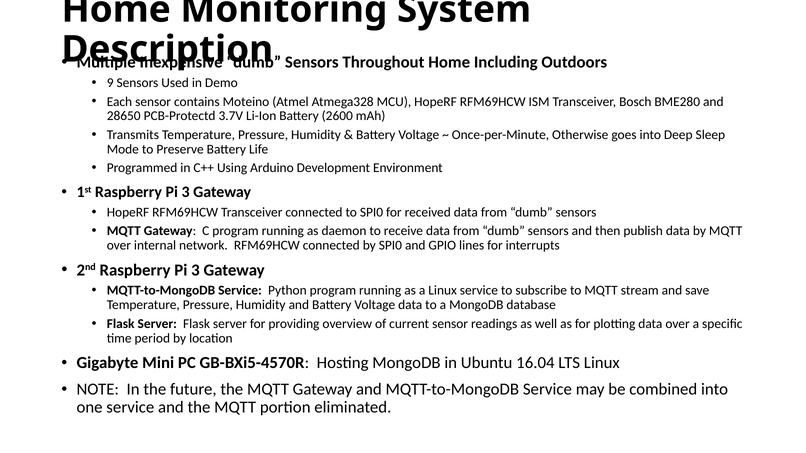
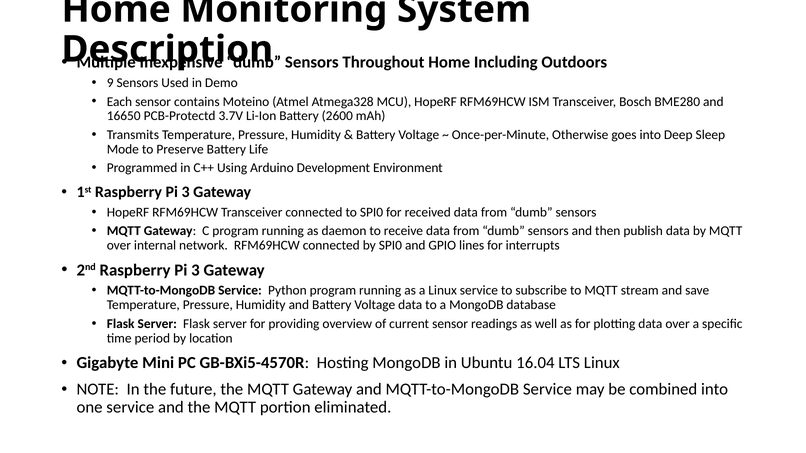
28650: 28650 -> 16650
